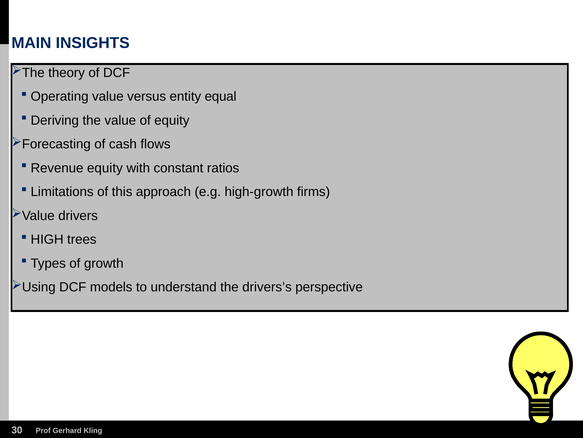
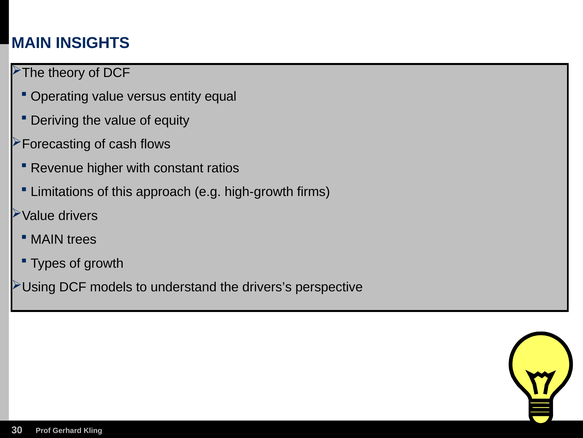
Revenue equity: equity -> higher
HIGH at (47, 239): HIGH -> MAIN
